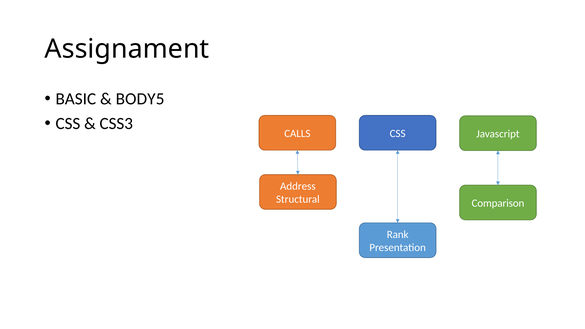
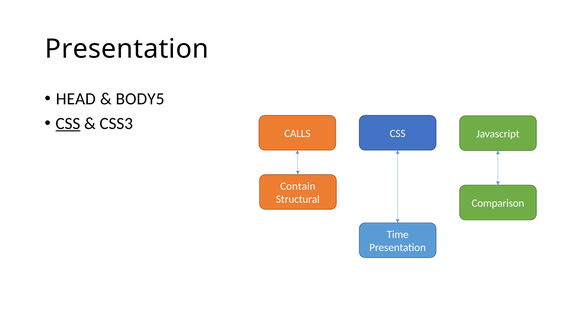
Assignament at (127, 49): Assignament -> Presentation
BASIC: BASIC -> HEAD
CSS at (68, 123) underline: none -> present
Address: Address -> Contain
Rank: Rank -> Time
